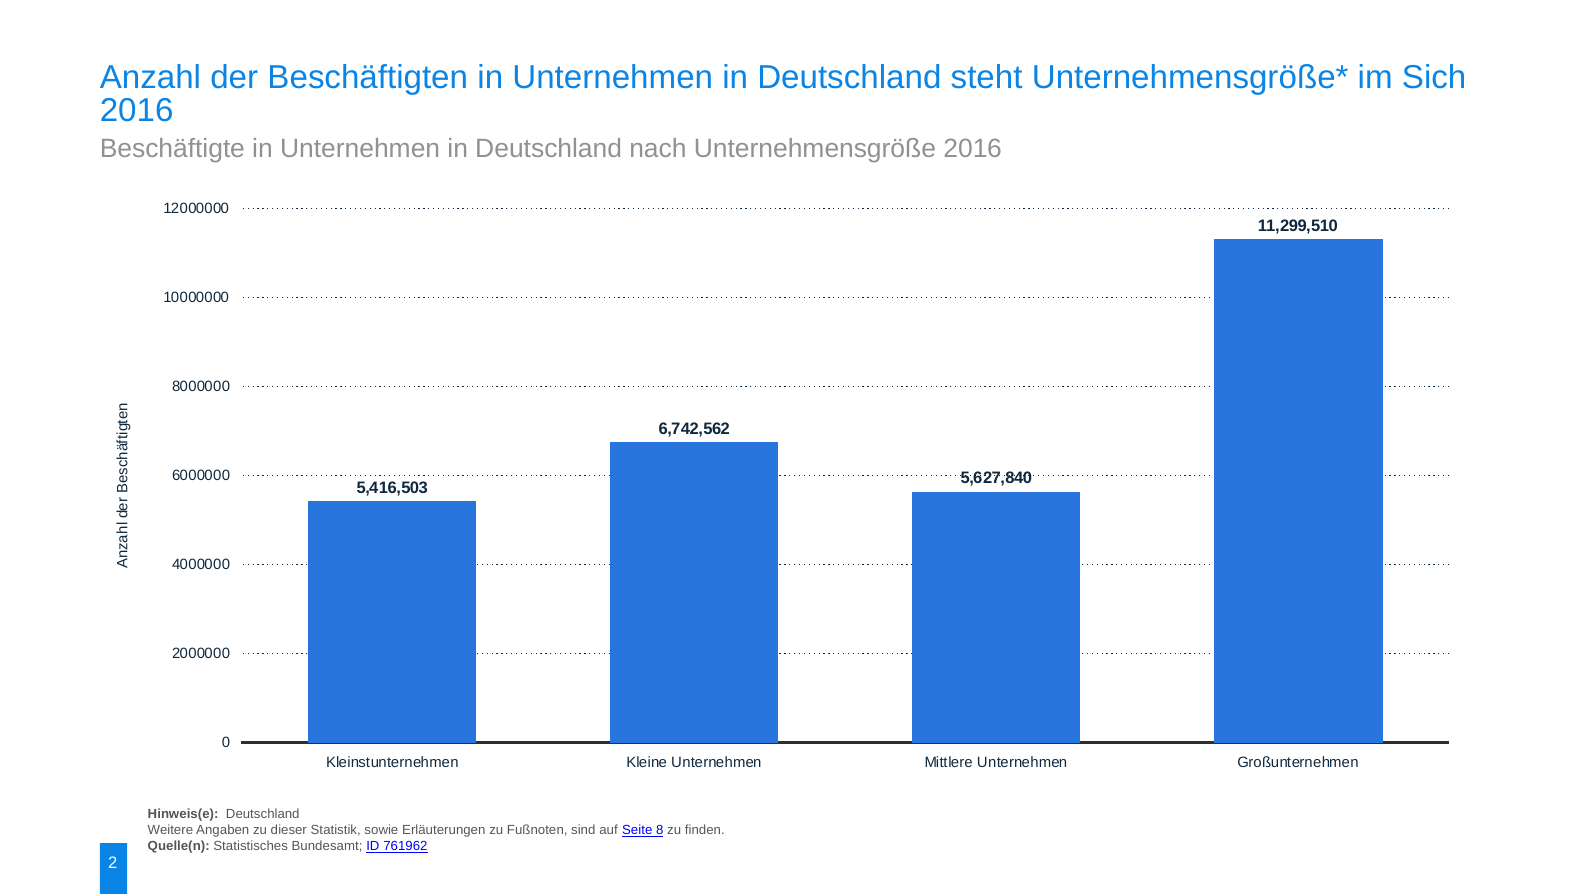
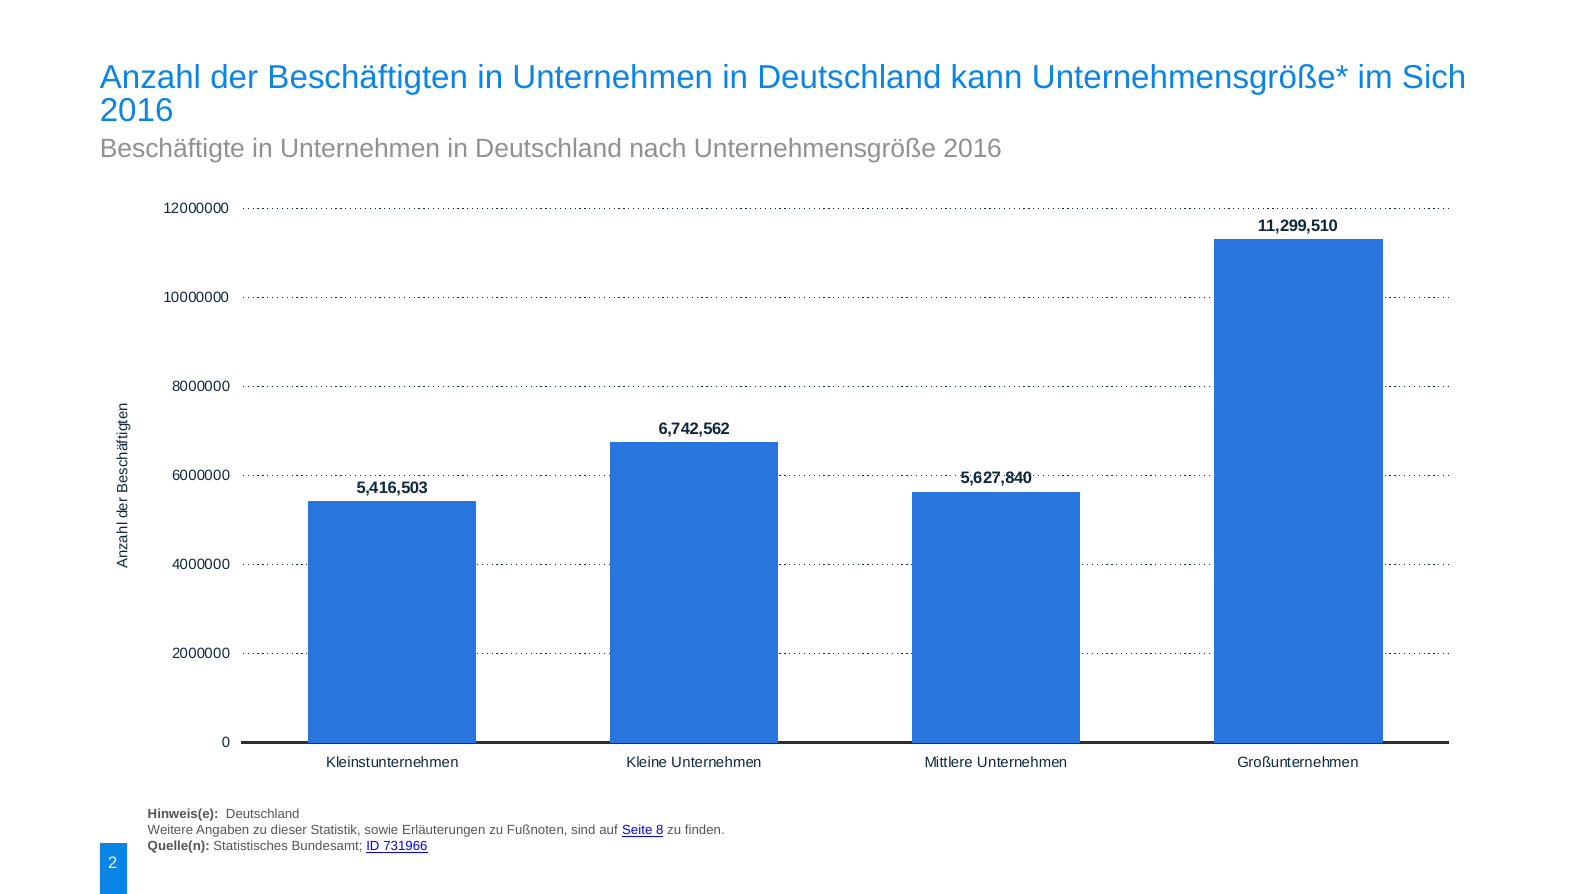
steht: steht -> kann
761962: 761962 -> 731966
